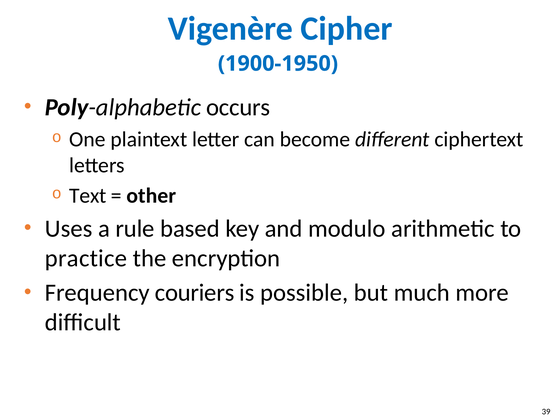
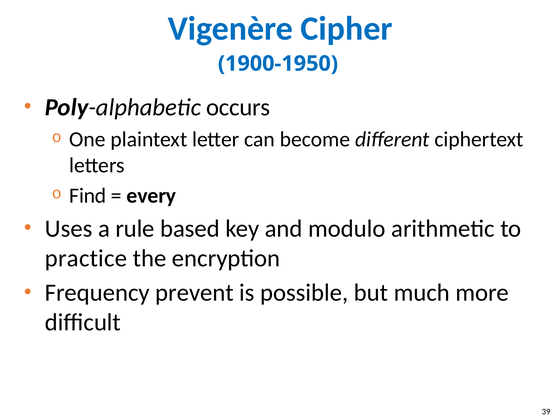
Text: Text -> Find
other: other -> every
couriers: couriers -> prevent
